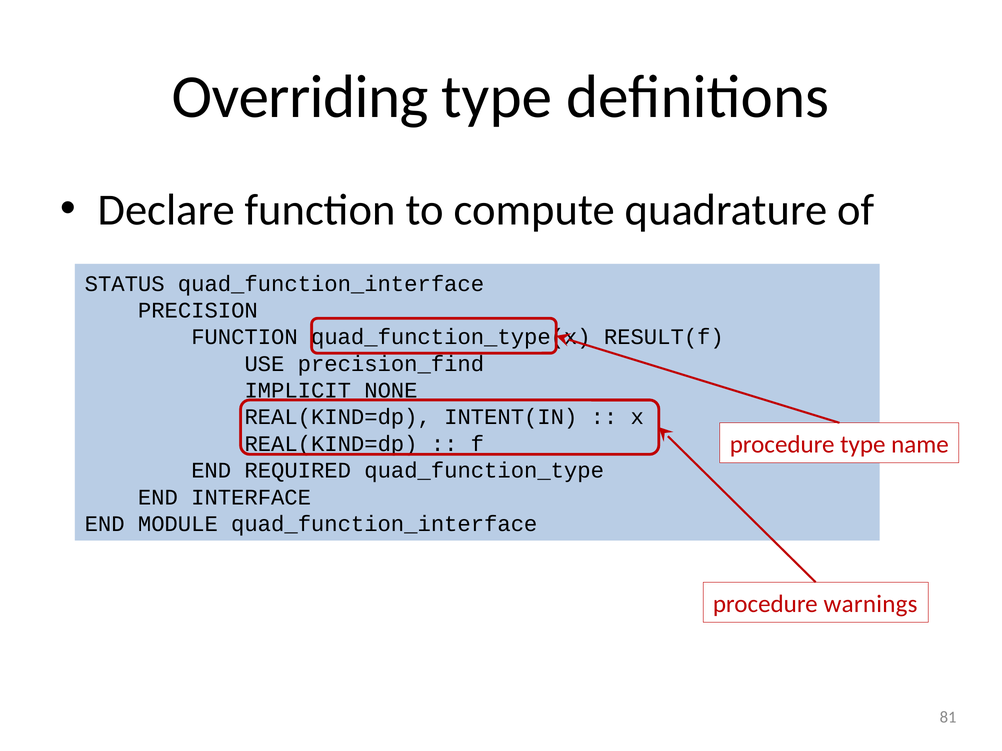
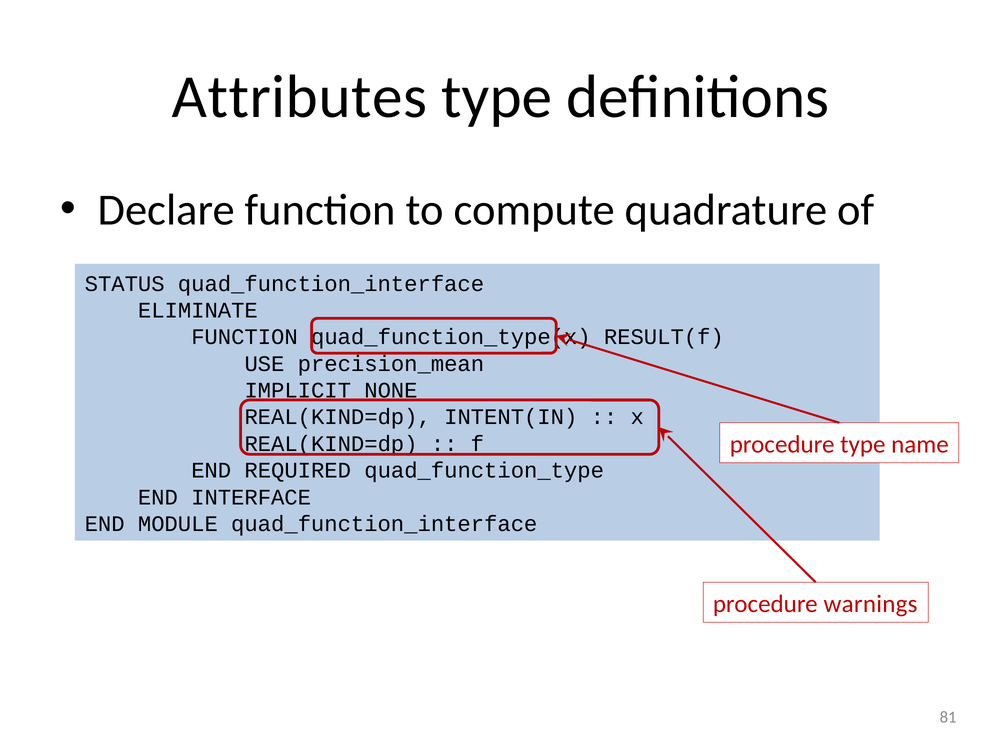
Overriding: Overriding -> Attributes
PRECISION: PRECISION -> ELIMINATE
precision_find: precision_find -> precision_mean
